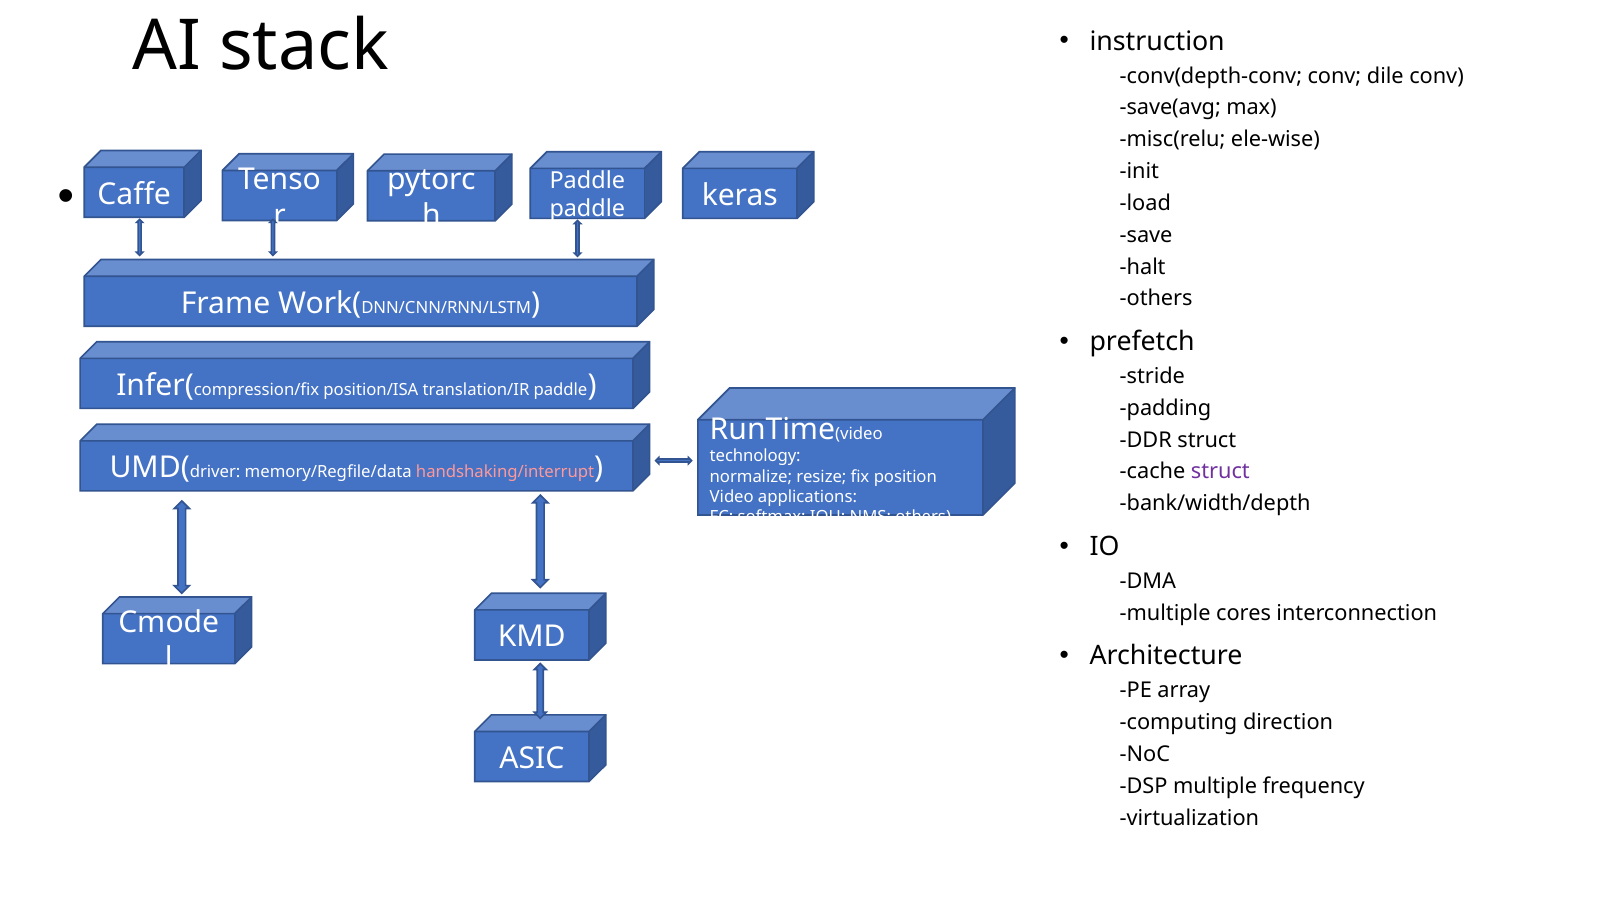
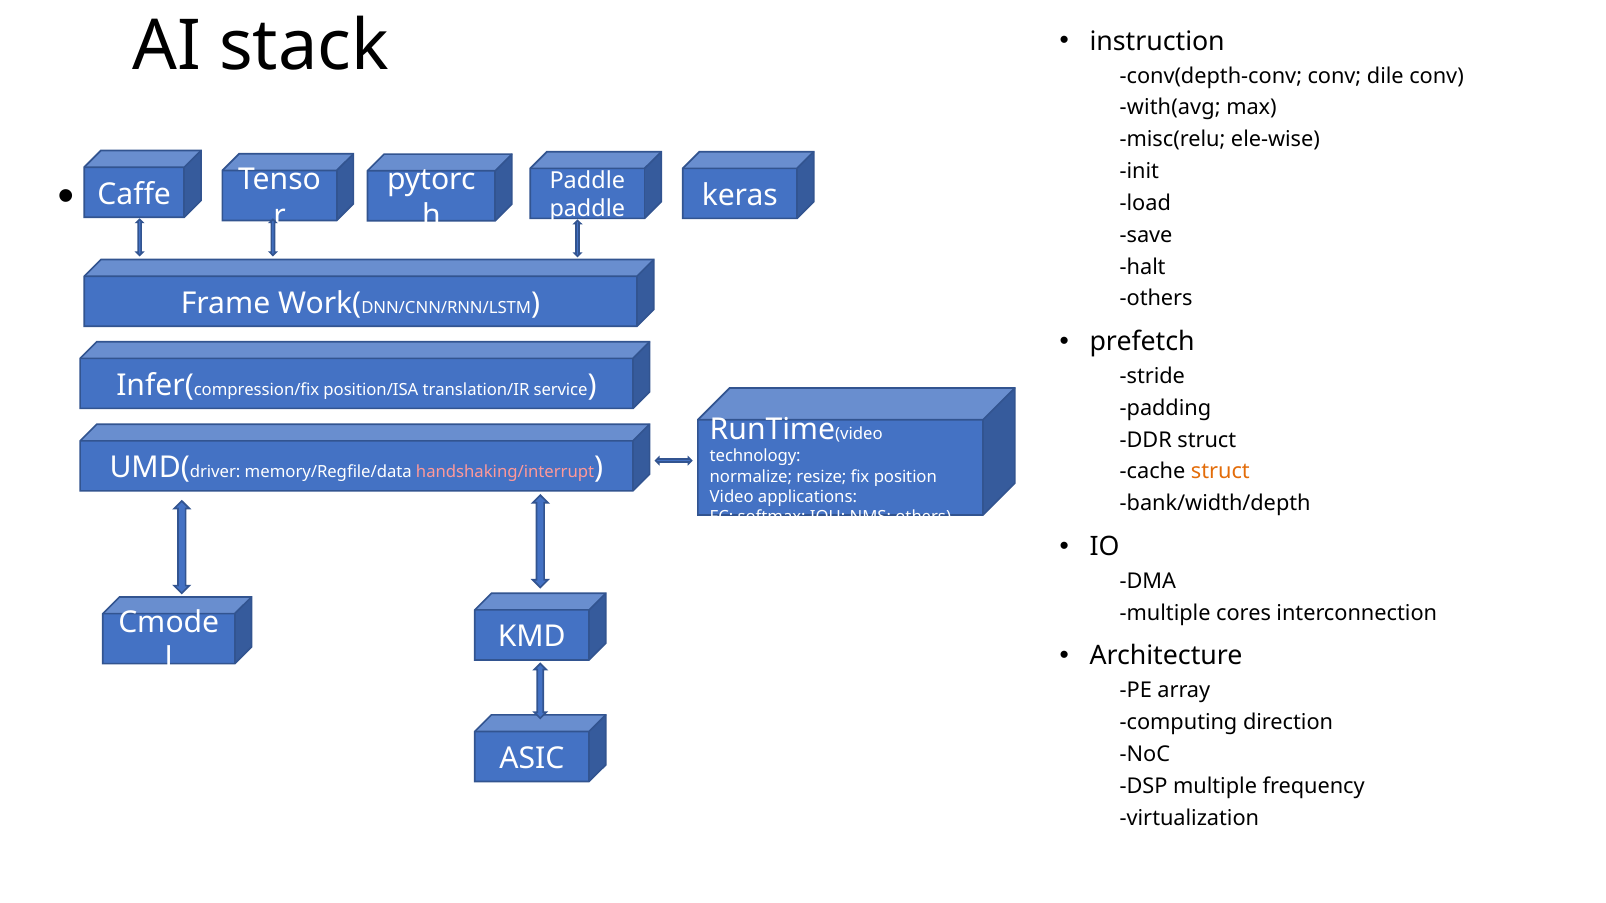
save(avg: save(avg -> with(avg
translation/IR paddle: paddle -> service
struct at (1220, 472) colour: purple -> orange
